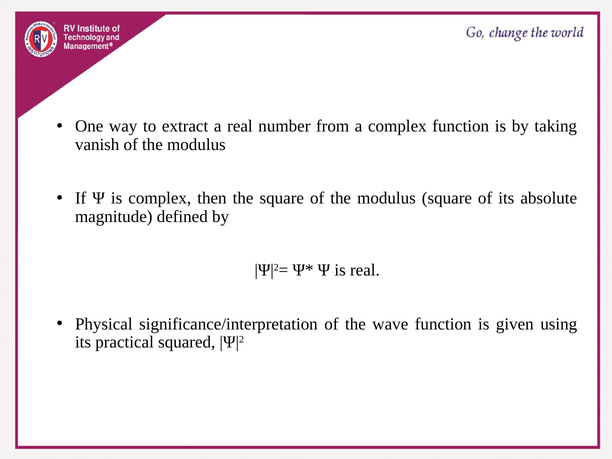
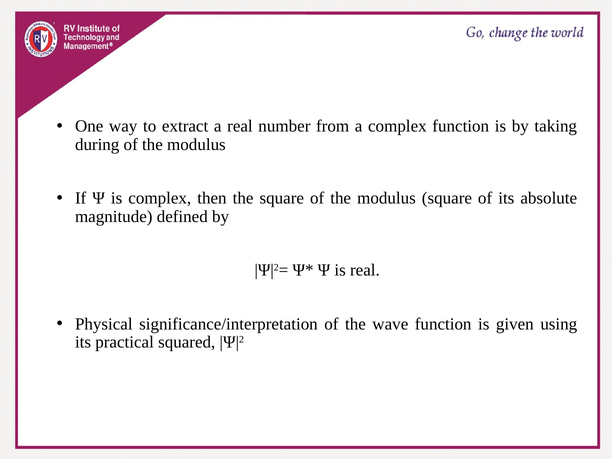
vanish: vanish -> during
